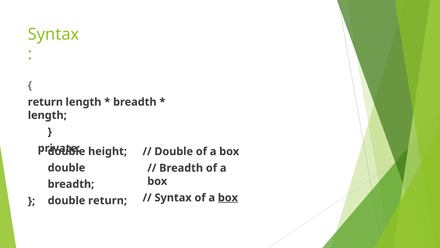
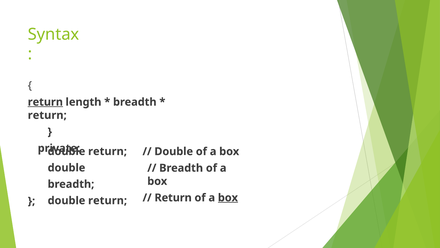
return at (45, 102) underline: none -> present
length at (47, 115): length -> return
height at (108, 151): height -> return
Syntax at (173, 197): Syntax -> Return
